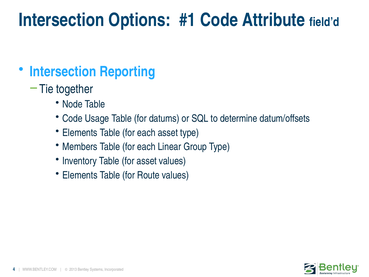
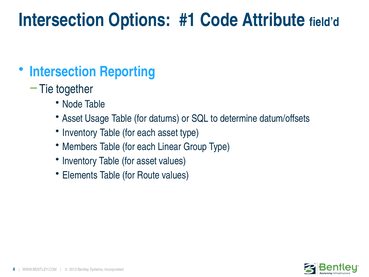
Code at (72, 118): Code -> Asset
Elements at (80, 133): Elements -> Inventory
